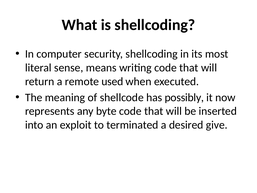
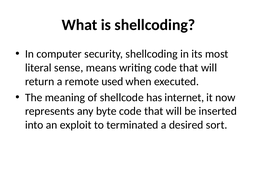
possibly: possibly -> internet
give: give -> sort
